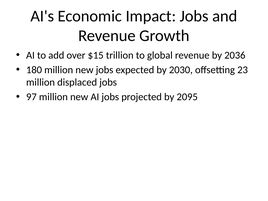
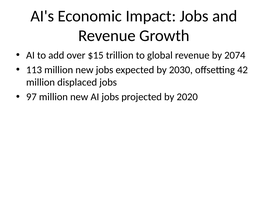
2036: 2036 -> 2074
180: 180 -> 113
23: 23 -> 42
2095: 2095 -> 2020
